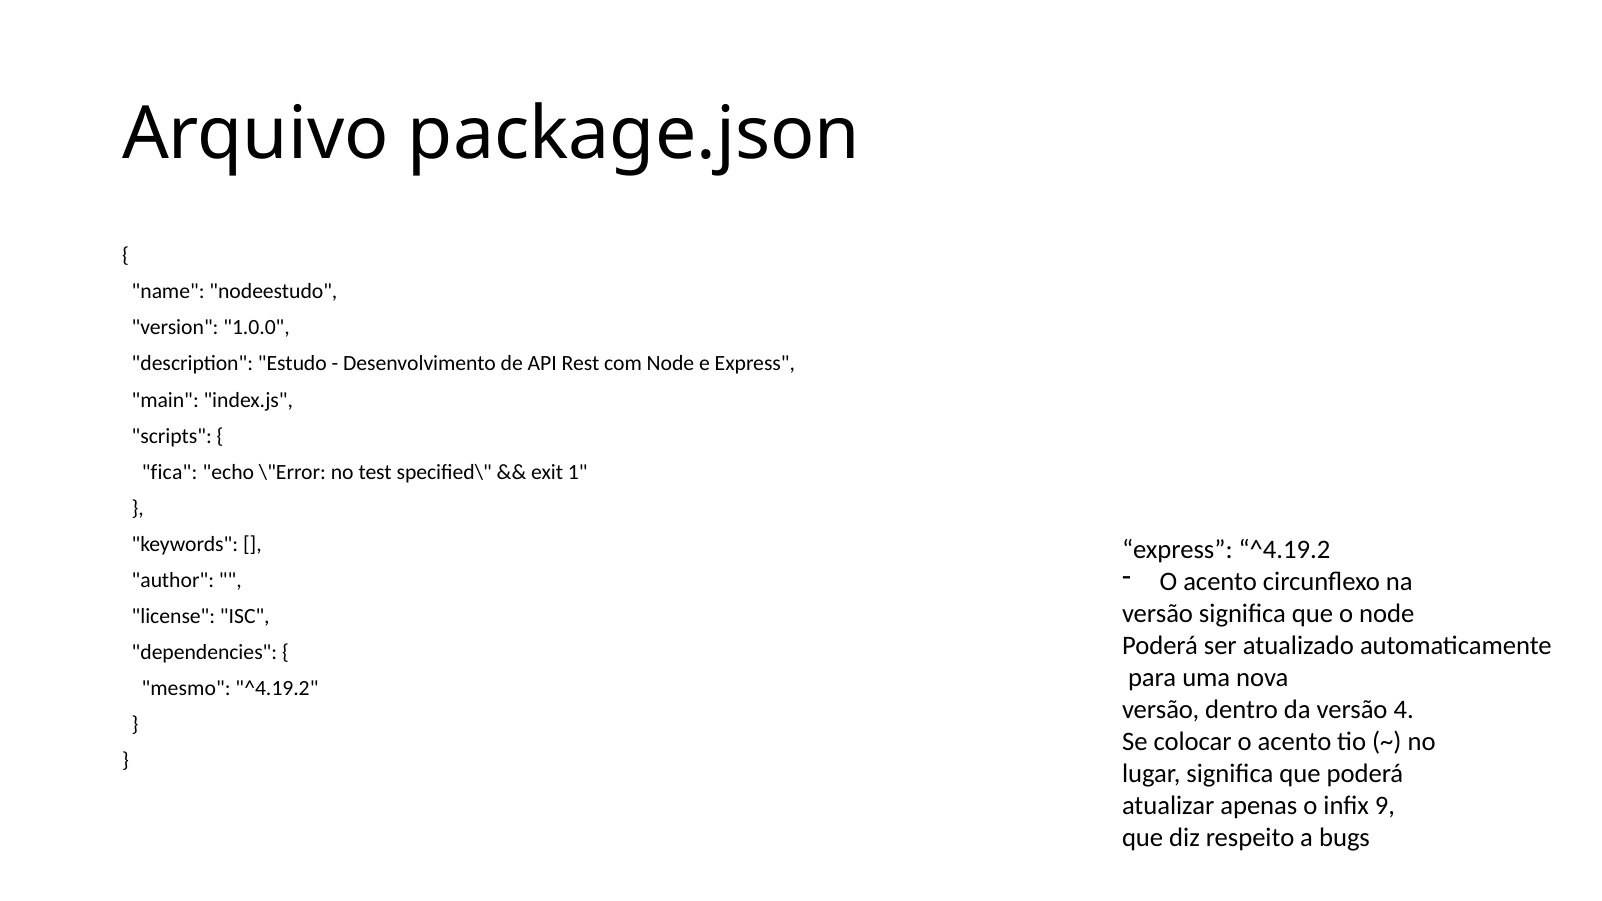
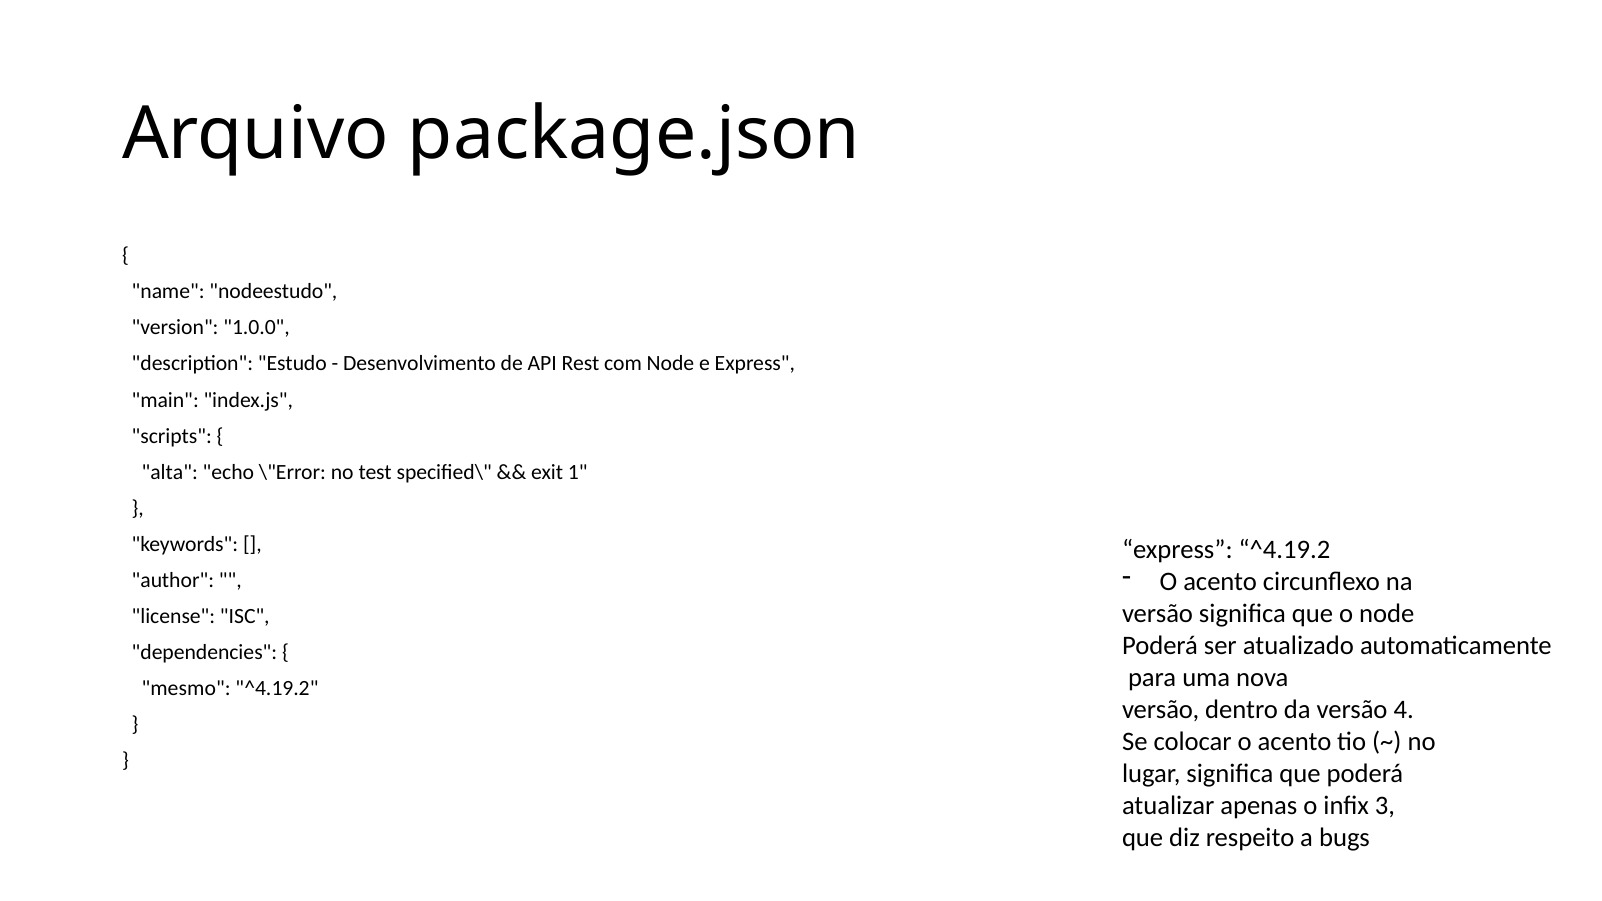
fica: fica -> alta
9: 9 -> 3
